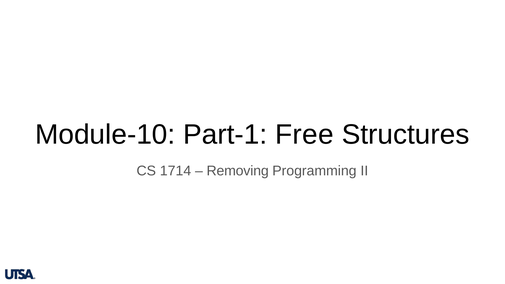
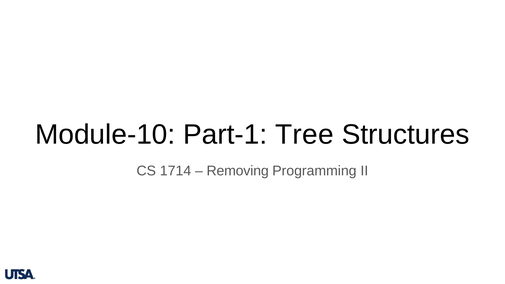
Free: Free -> Tree
